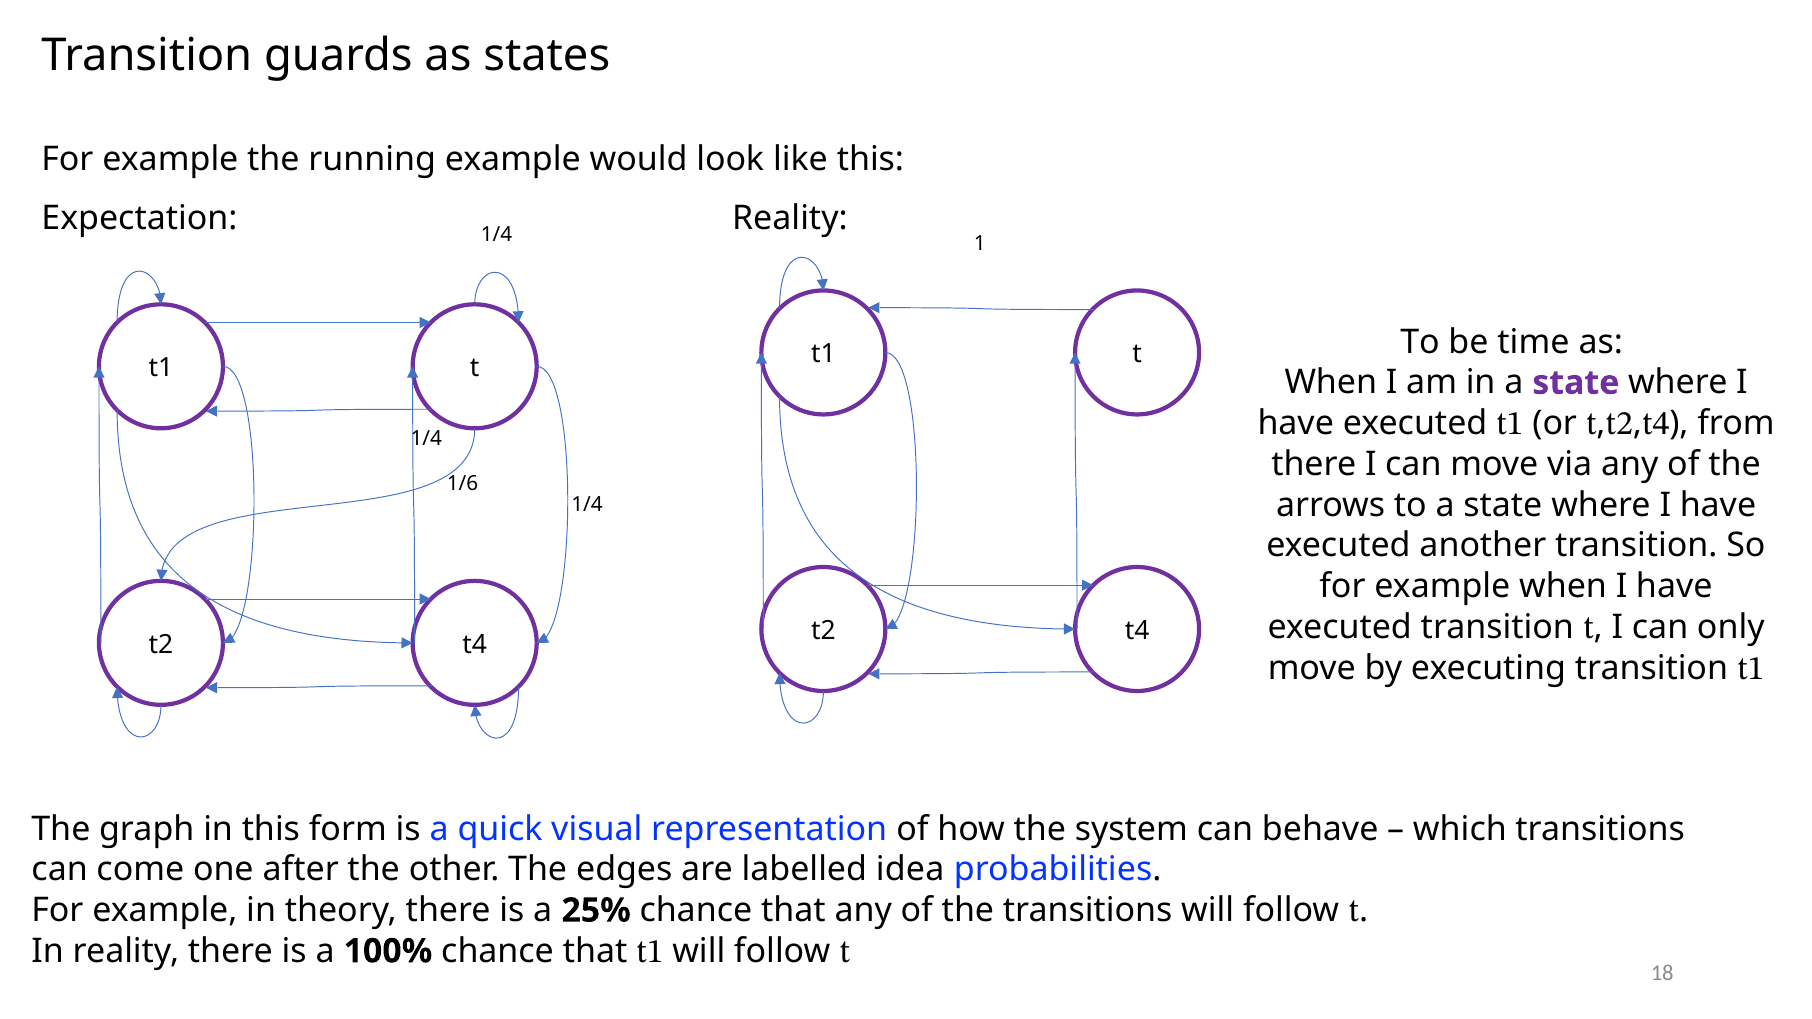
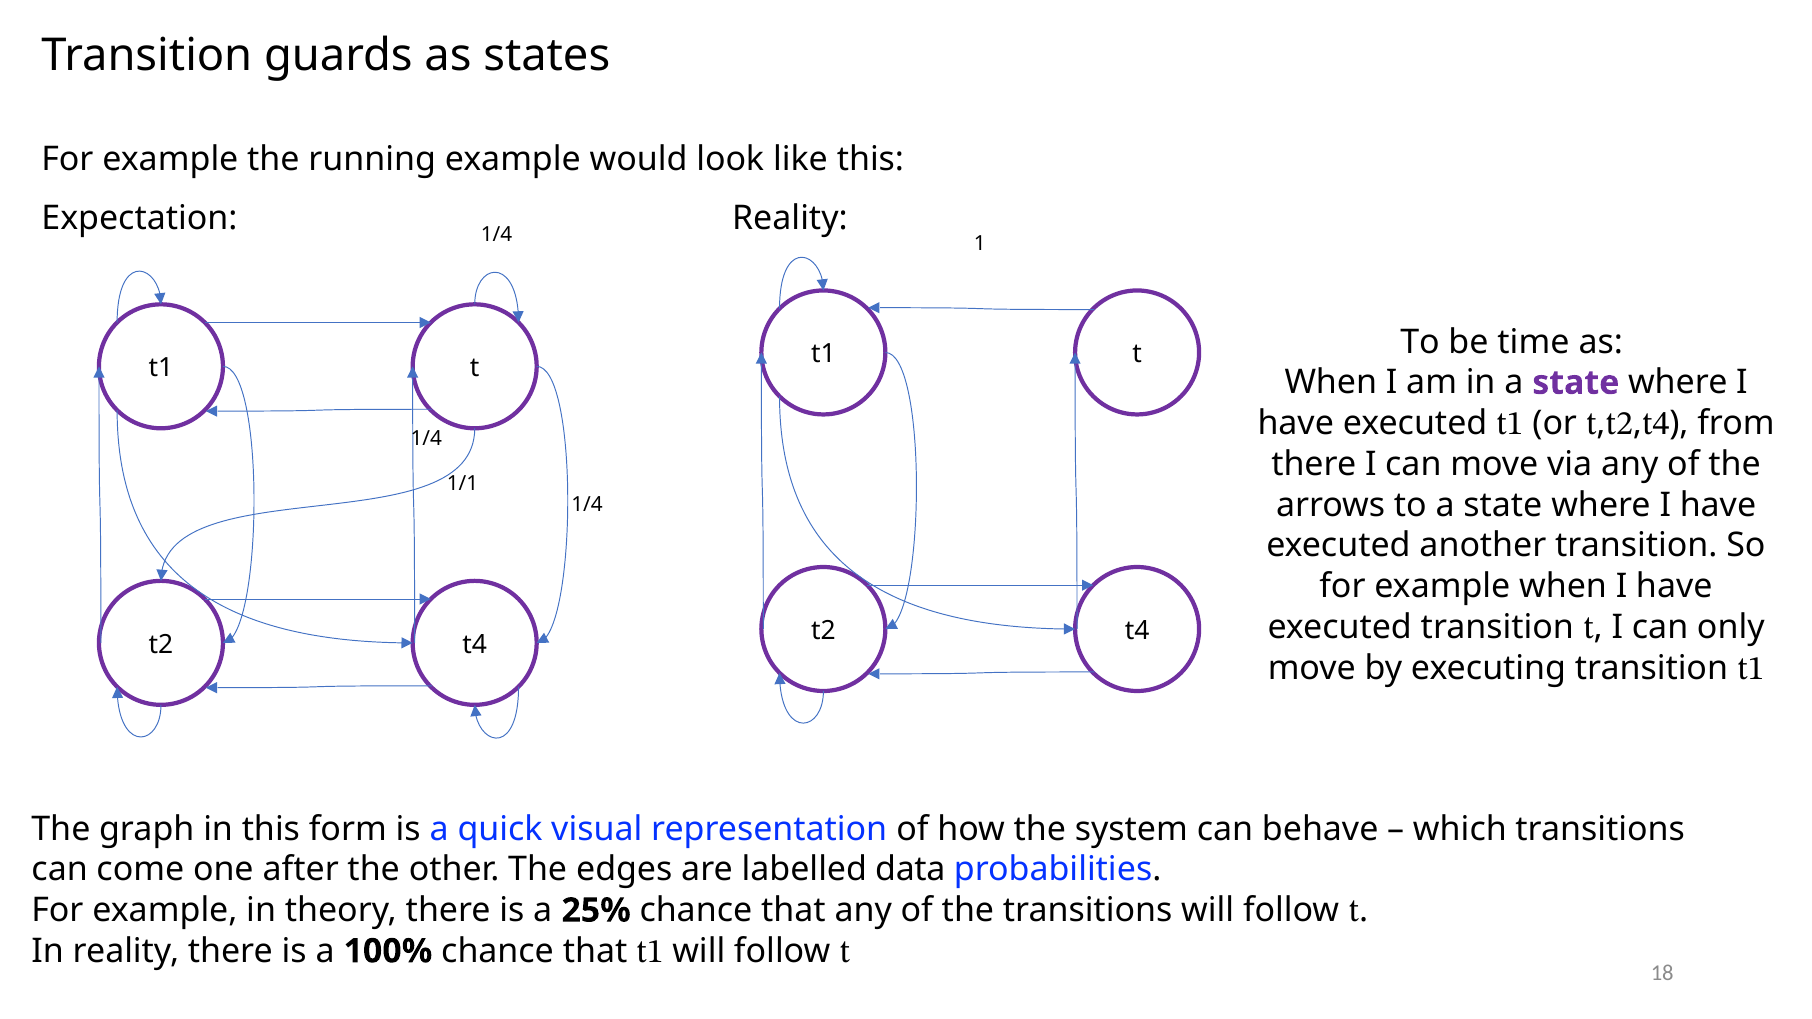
1/6: 1/6 -> 1/1
idea: idea -> data
